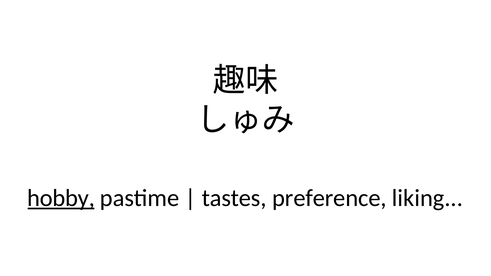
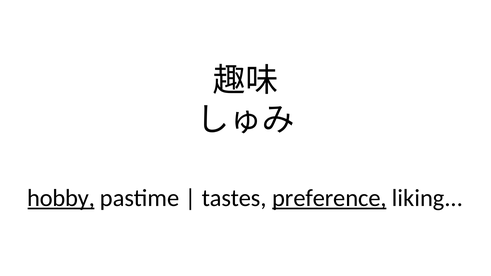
preference underline: none -> present
